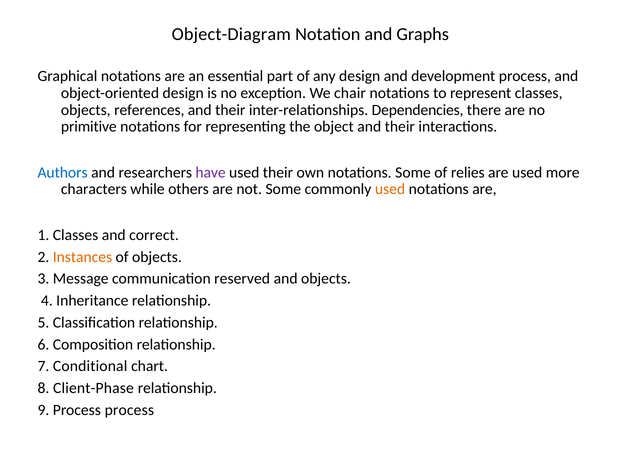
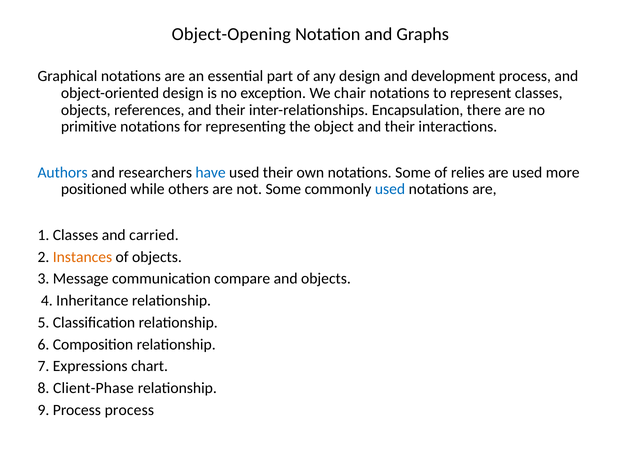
Object-Diagram: Object-Diagram -> Object-Opening
Dependencies: Dependencies -> Encapsulation
have colour: purple -> blue
characters: characters -> positioned
used at (390, 189) colour: orange -> blue
correct: correct -> carried
reserved: reserved -> compare
Conditional: Conditional -> Expressions
